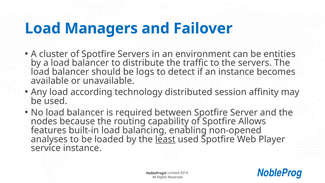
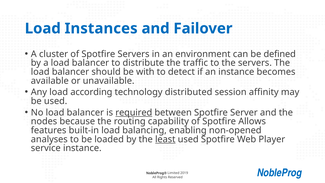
Managers: Managers -> Instances
entities: entities -> defined
logs: logs -> with
required underline: none -> present
